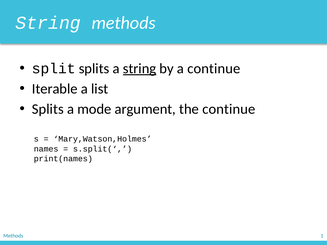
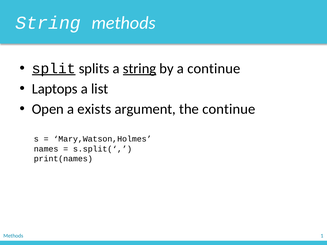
split underline: none -> present
Iterable: Iterable -> Laptops
Splits at (48, 109): Splits -> Open
mode: mode -> exists
